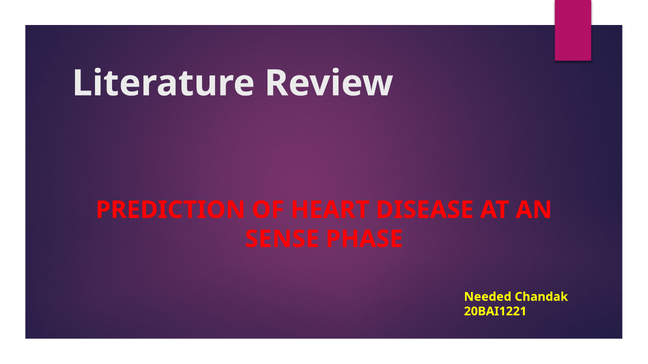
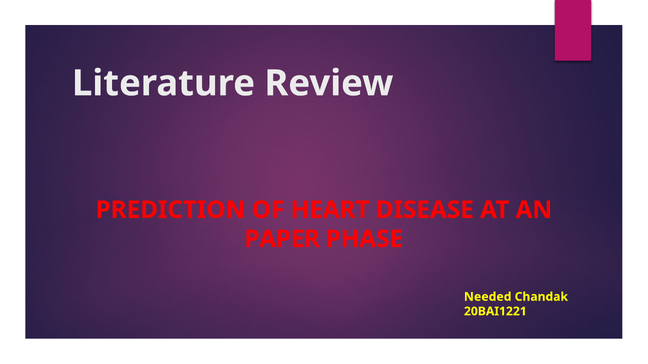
SENSE: SENSE -> PAPER
